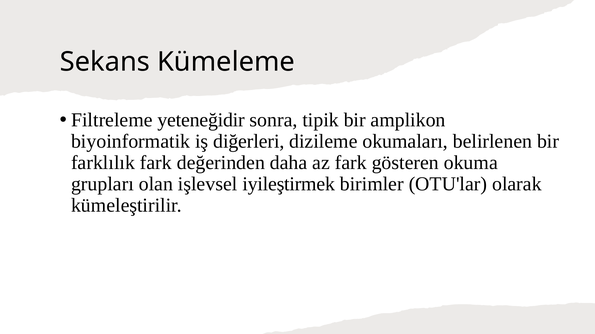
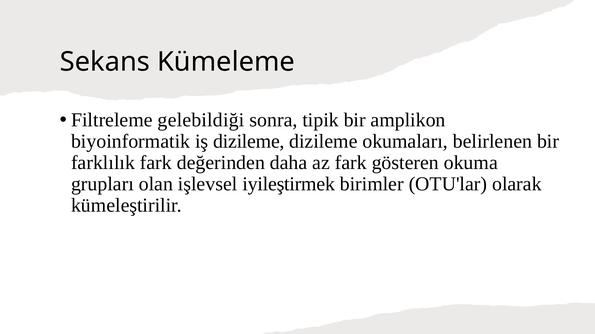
yeteneğidir: yeteneğidir -> gelebildiği
iş diğerleri: diğerleri -> dizileme
